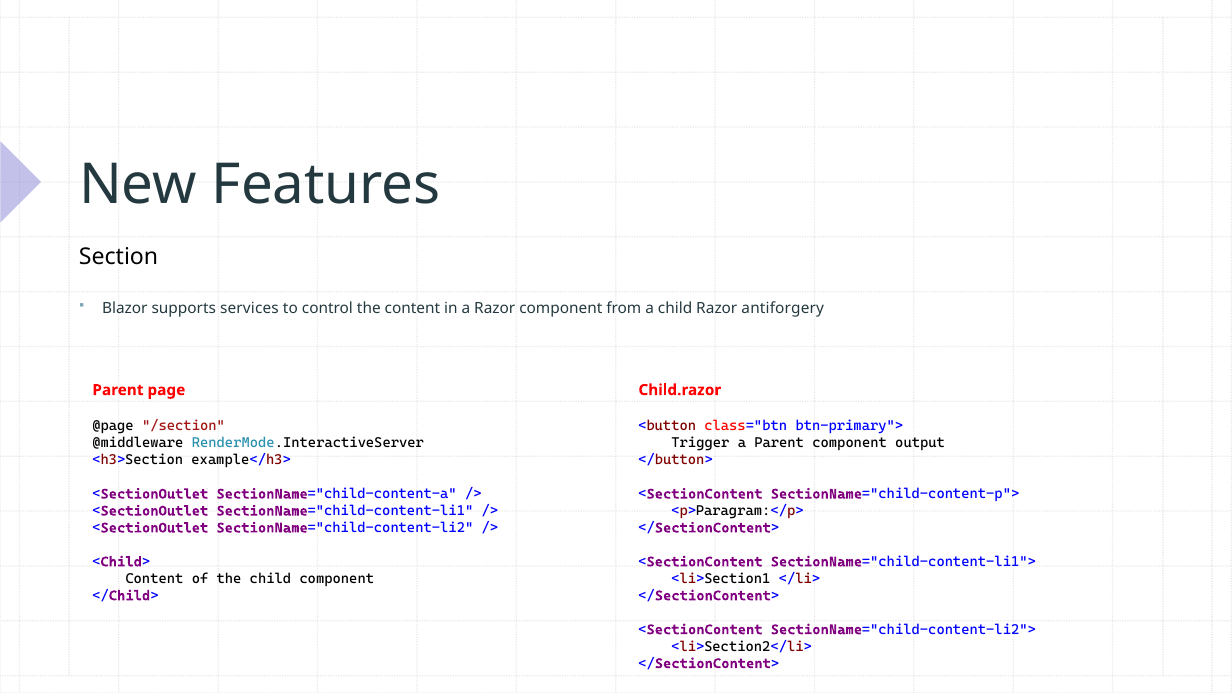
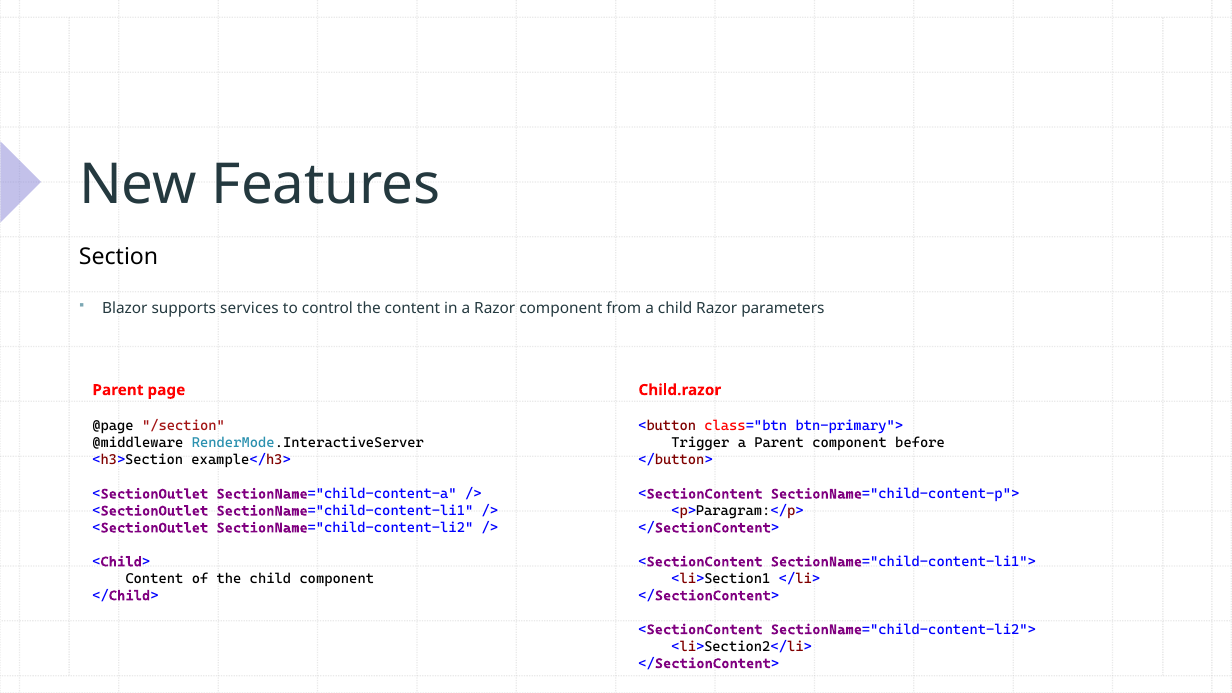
antiforgery: antiforgery -> parameters
output: output -> before
